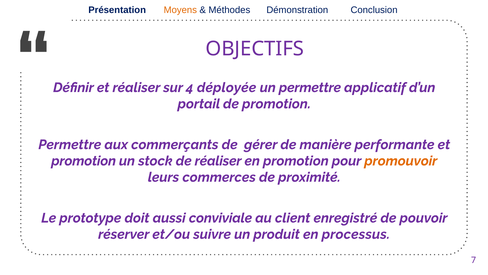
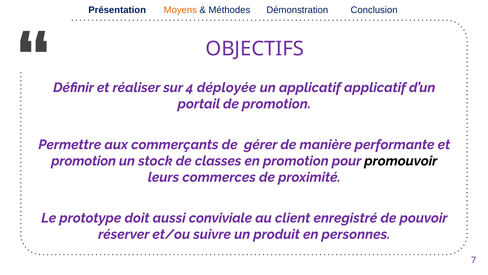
un permettre: permettre -> applicatif
de réaliser: réaliser -> classes
promouvoir colour: orange -> black
processus: processus -> personnes
